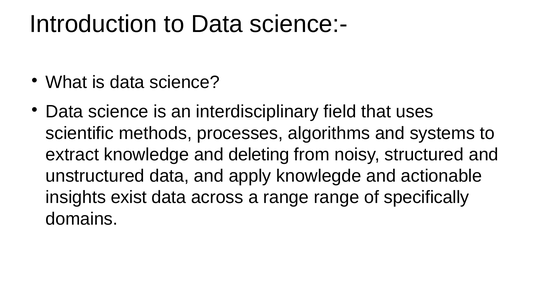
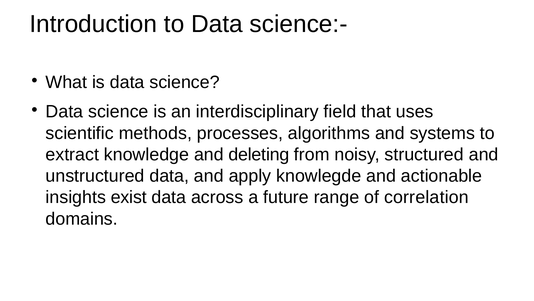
a range: range -> future
specifically: specifically -> correlation
